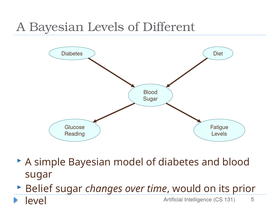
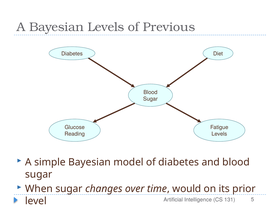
Different: Different -> Previous
Belief: Belief -> When
